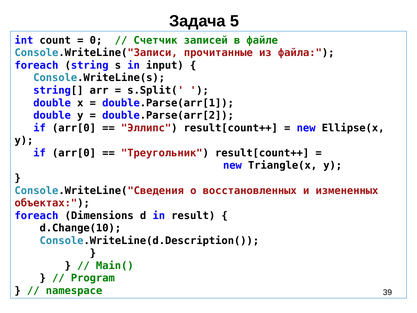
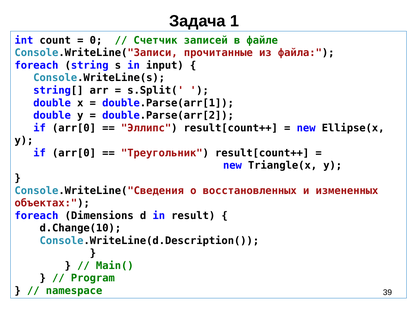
5: 5 -> 1
